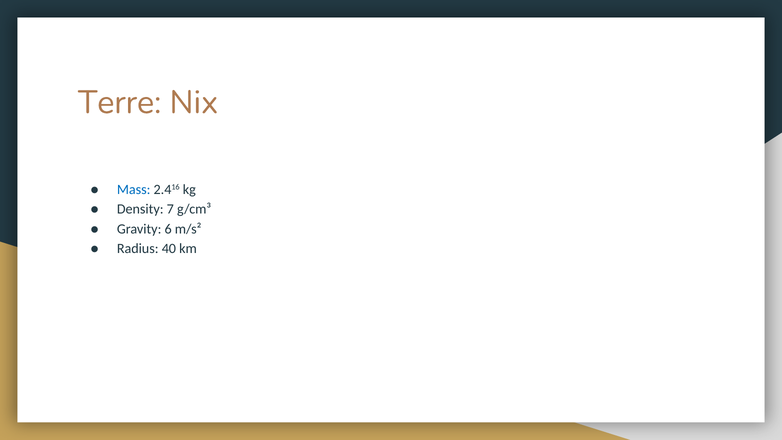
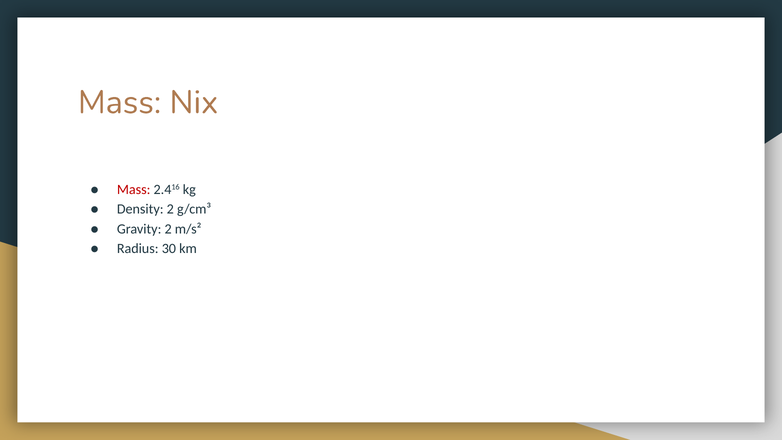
Terre at (120, 102): Terre -> Mass
Mass at (134, 189) colour: blue -> red
Density 7: 7 -> 2
Gravity 6: 6 -> 2
40: 40 -> 30
